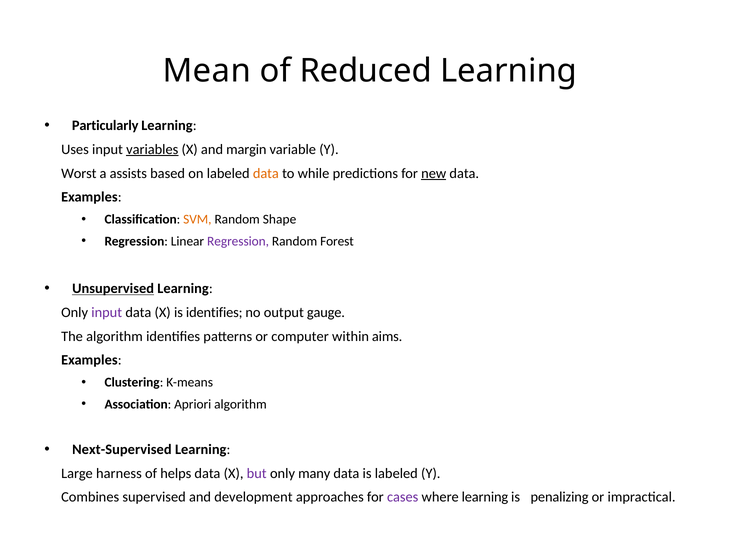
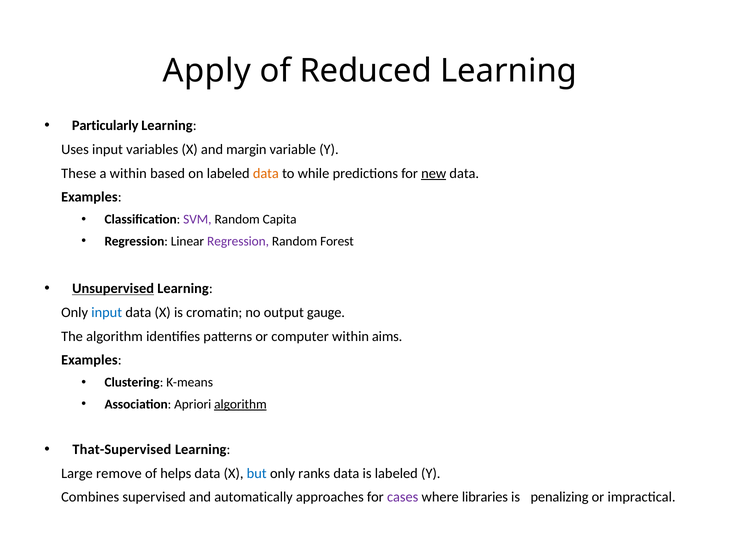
Mean: Mean -> Apply
variables underline: present -> none
Worst: Worst -> These
a assists: assists -> within
SVM colour: orange -> purple
Shape: Shape -> Capita
input at (107, 312) colour: purple -> blue
is identifies: identifies -> cromatin
algorithm at (240, 404) underline: none -> present
Next-Supervised: Next-Supervised -> That-Supervised
harness: harness -> remove
but colour: purple -> blue
many: many -> ranks
development: development -> automatically
where learning: learning -> libraries
